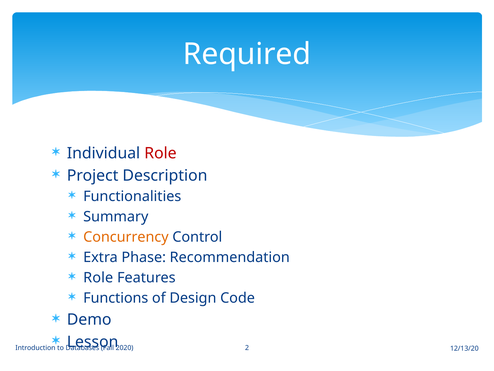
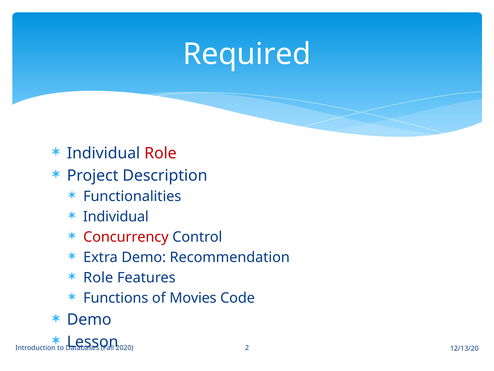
Summary at (116, 217): Summary -> Individual
Concurrency colour: orange -> red
Extra Phase: Phase -> Demo
Design: Design -> Movies
